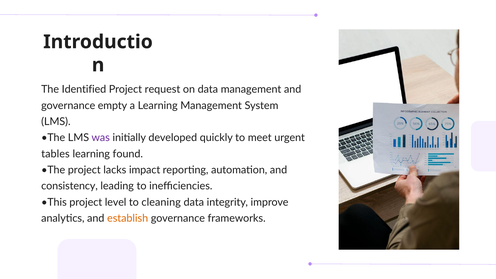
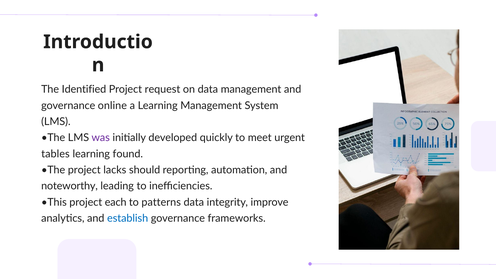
empty: empty -> online
impact: impact -> should
consistency: consistency -> noteworthy
level: level -> each
cleaning: cleaning -> patterns
establish colour: orange -> blue
